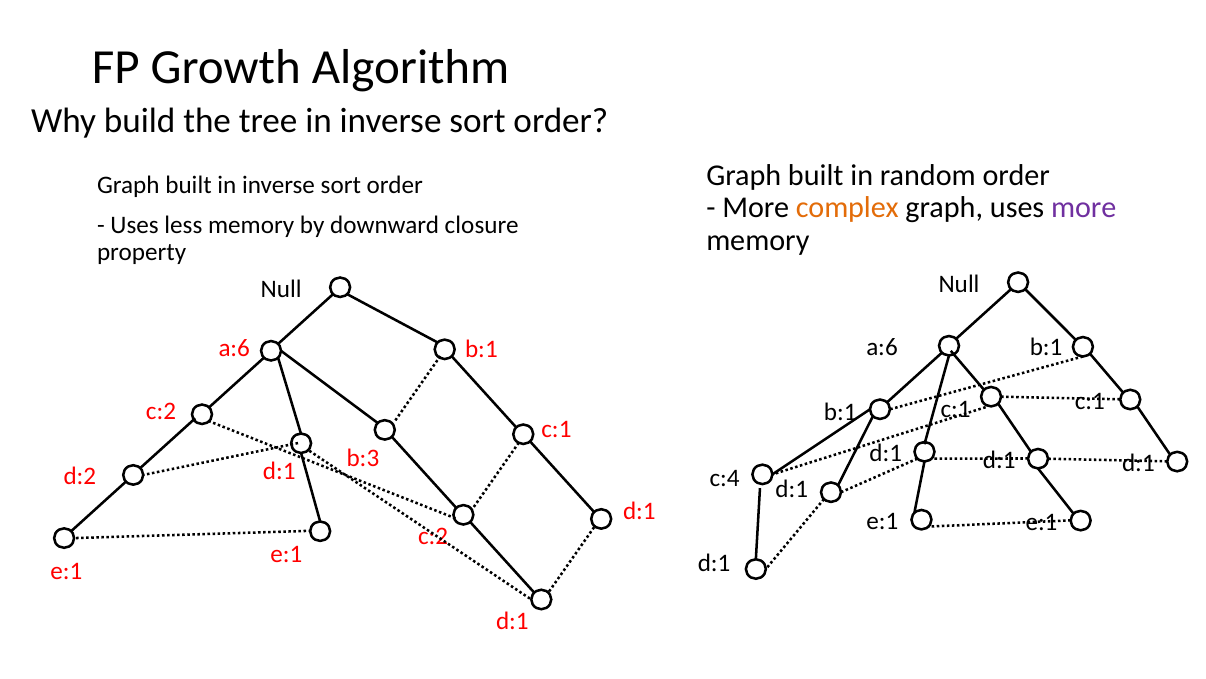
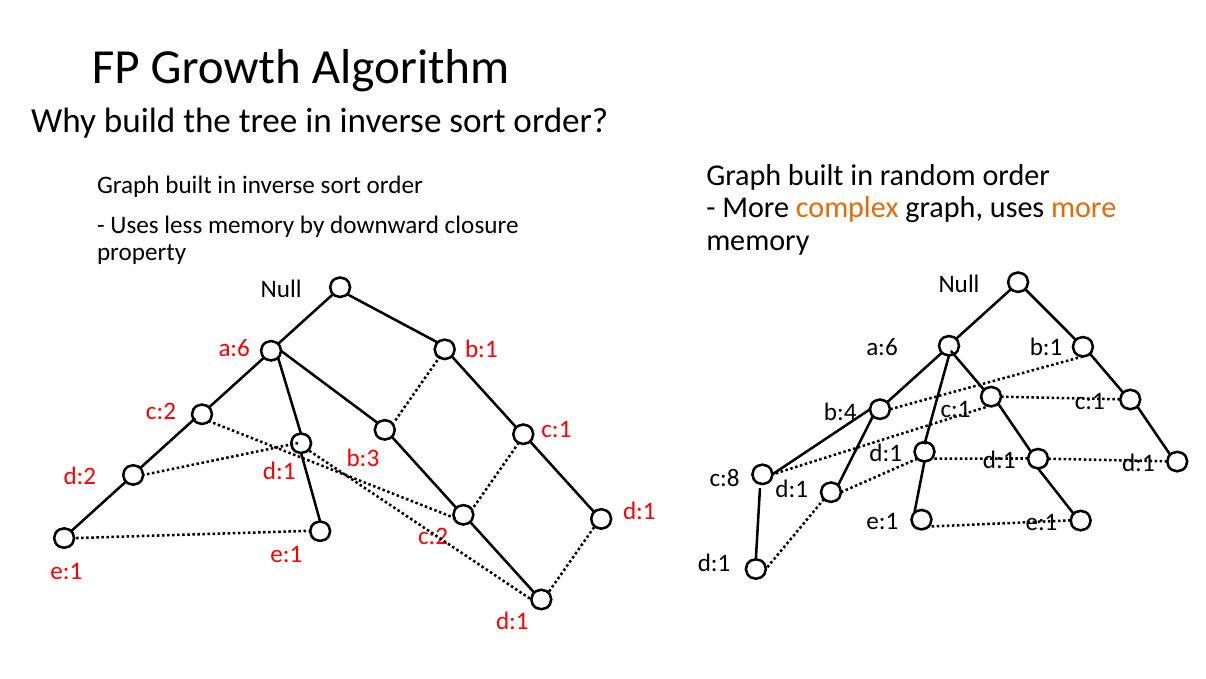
more at (1084, 208) colour: purple -> orange
b:1 at (840, 412): b:1 -> b:4
c:4: c:4 -> c:8
